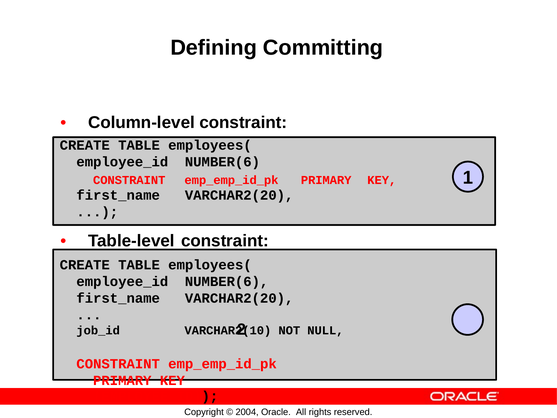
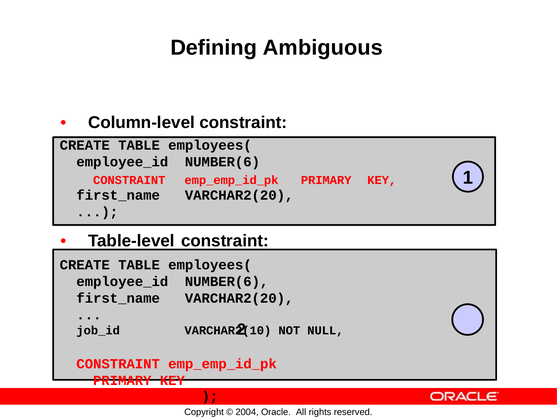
Committing: Committing -> Ambiguous
